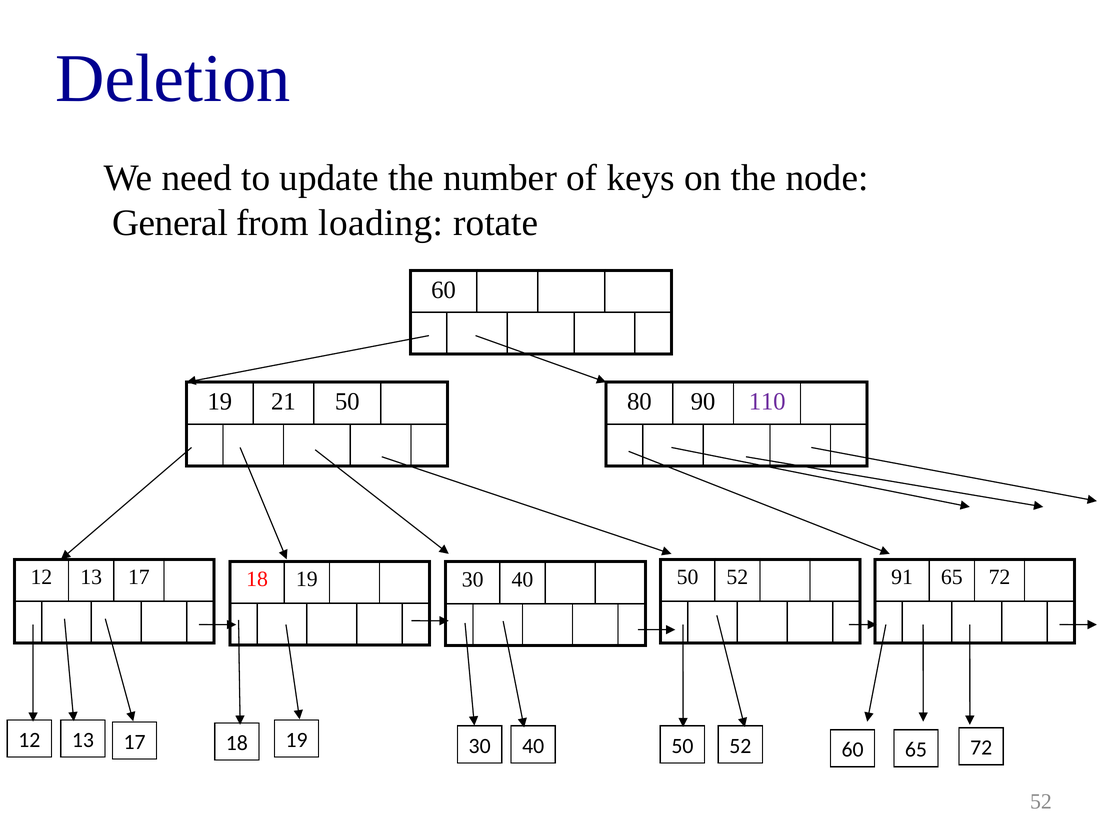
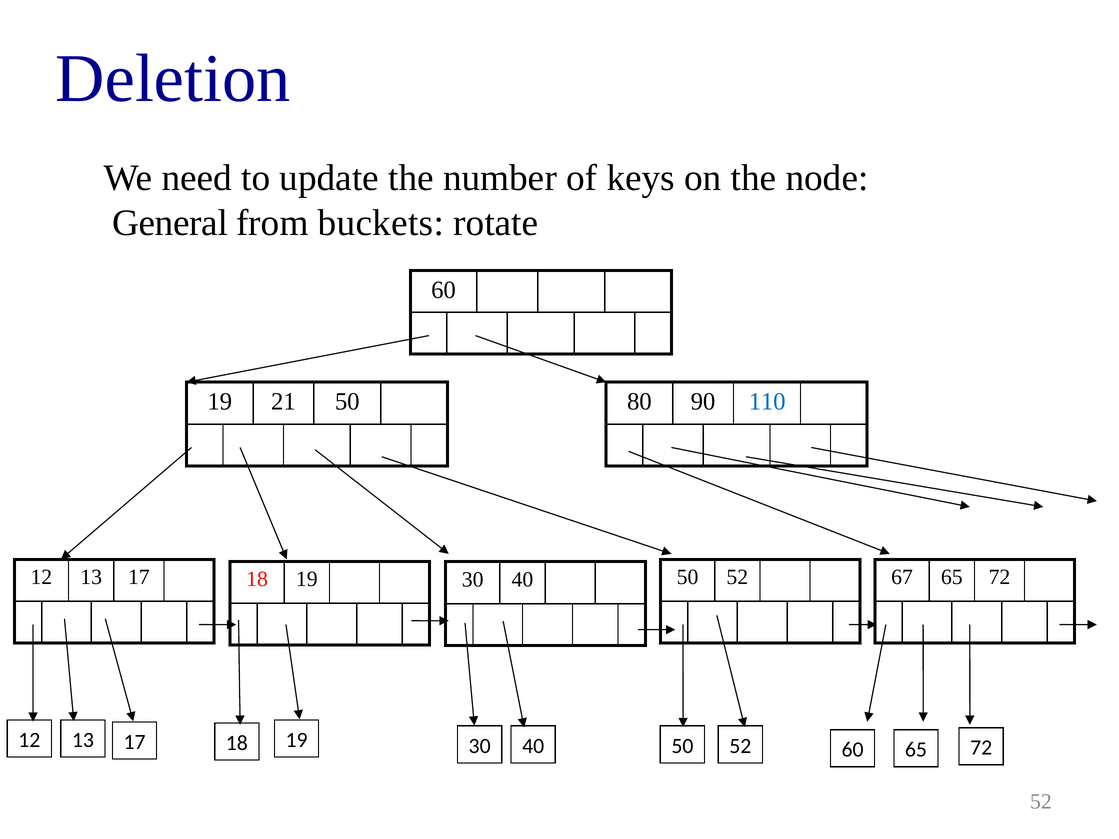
loading: loading -> buckets
110 colour: purple -> blue
91: 91 -> 67
